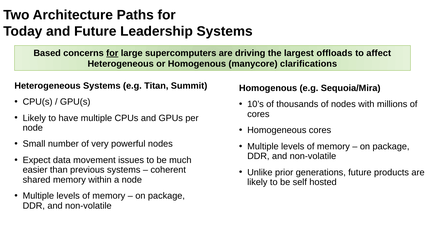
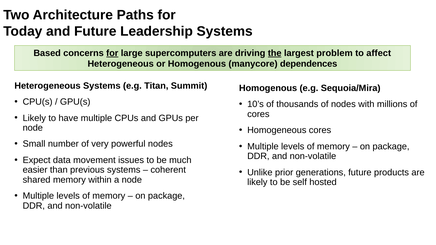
the underline: none -> present
offloads: offloads -> problem
clarifications: clarifications -> dependences
